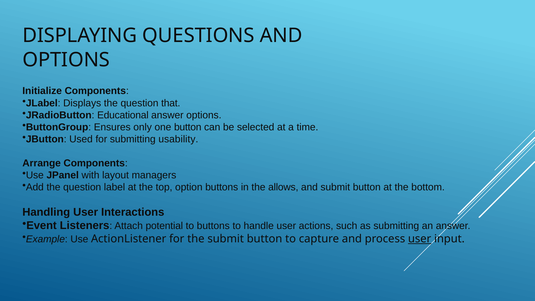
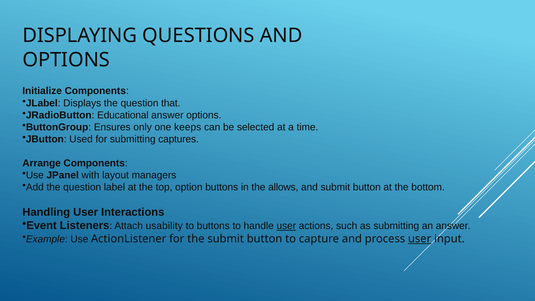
one button: button -> keeps
usability: usability -> captures
potential: potential -> usability
user at (286, 226) underline: none -> present
